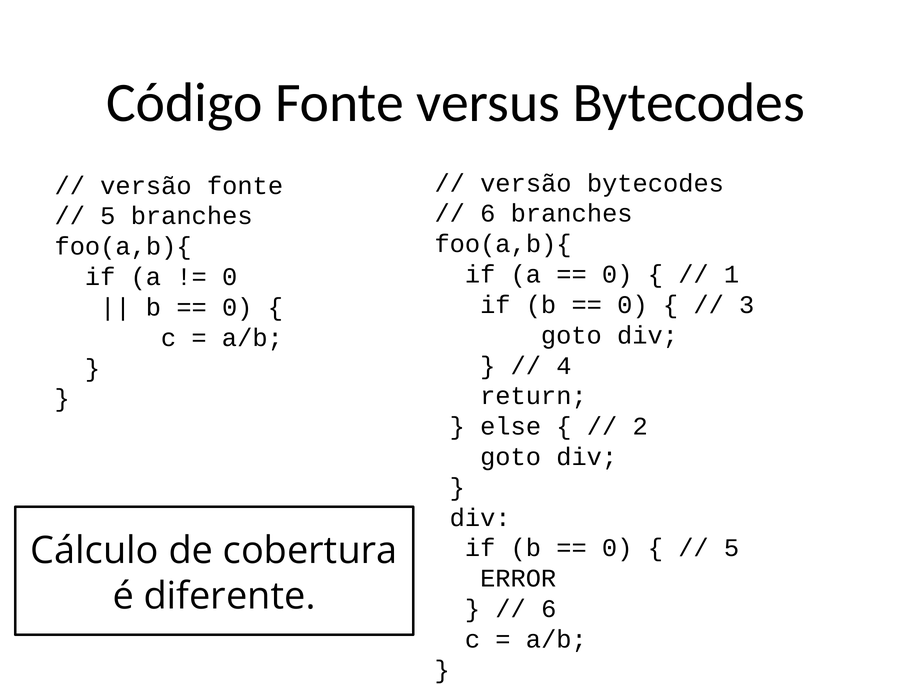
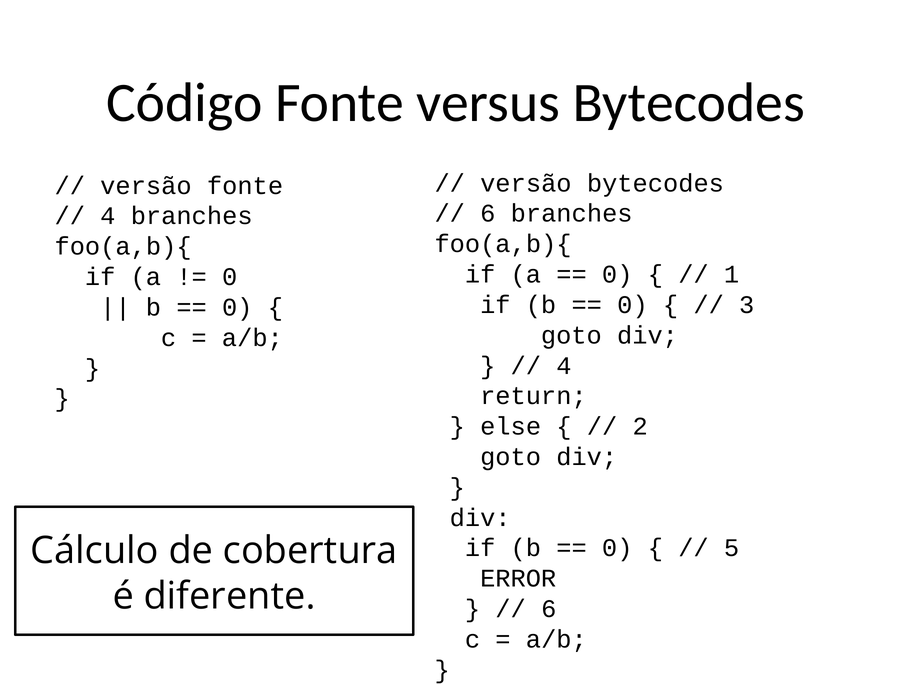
5 at (108, 216): 5 -> 4
